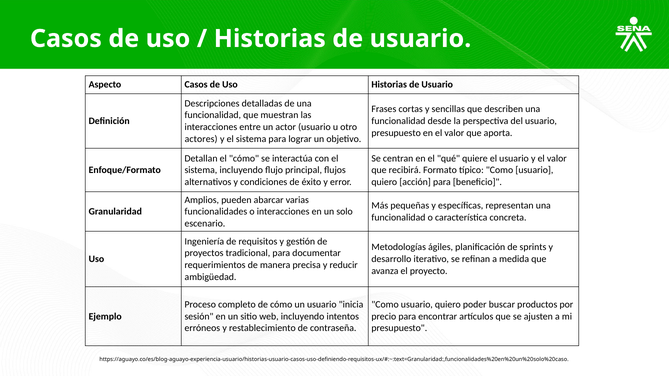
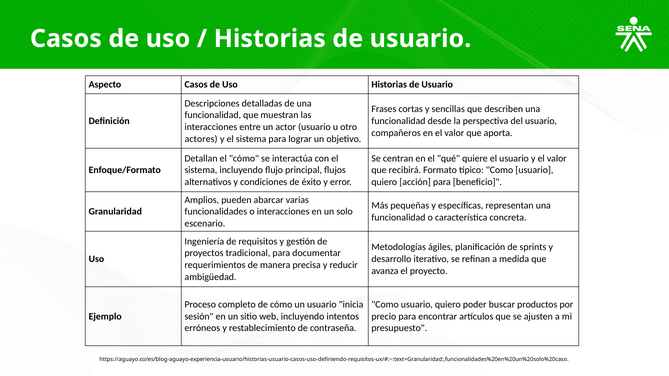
presupuesto at (396, 133): presupuesto -> compañeros
